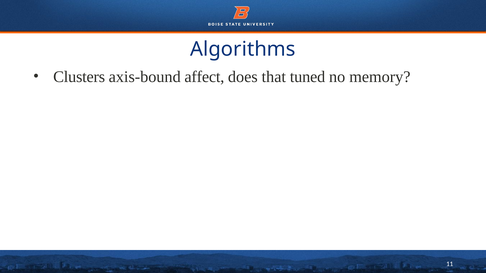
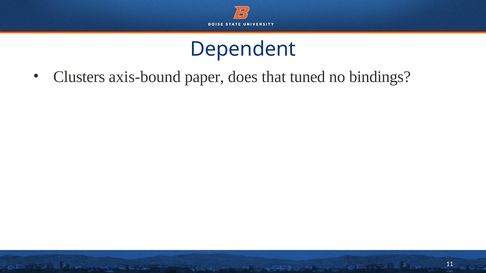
Algorithms: Algorithms -> Dependent
affect: affect -> paper
memory: memory -> bindings
